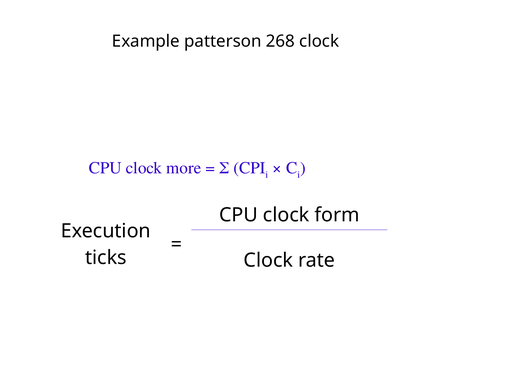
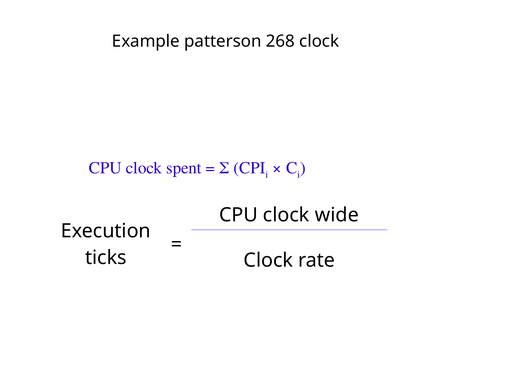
more: more -> spent
form: form -> wide
